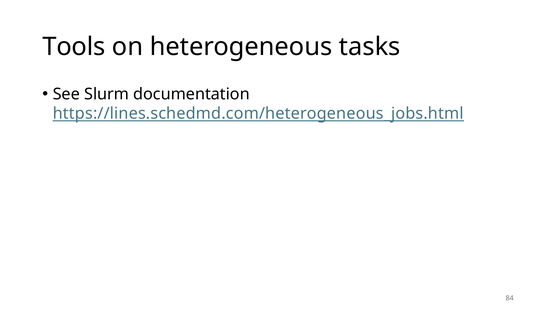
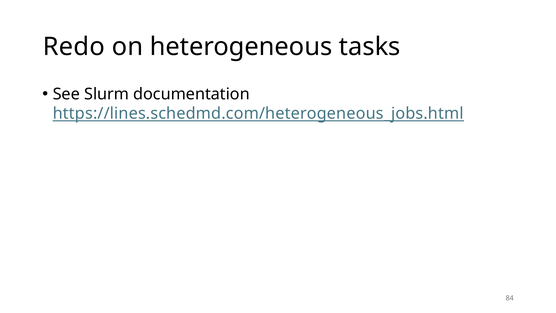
Tools: Tools -> Redo
